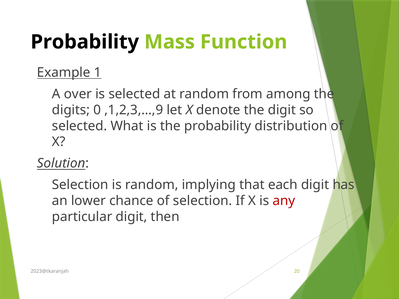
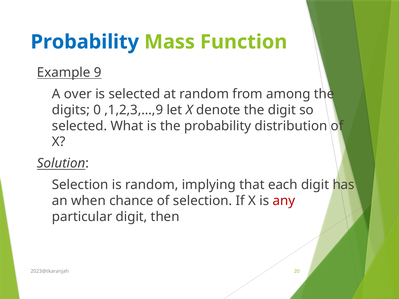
Probability at (85, 42) colour: black -> blue
1: 1 -> 9
lower: lower -> when
